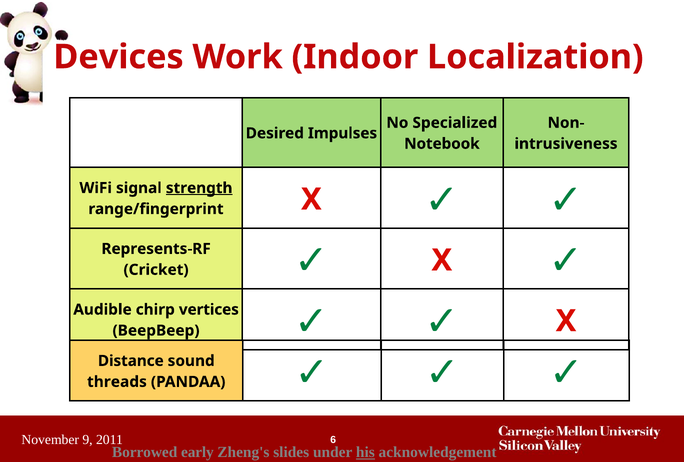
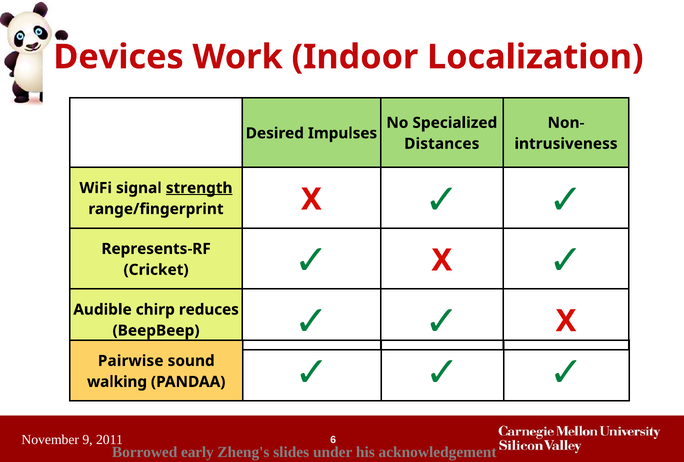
Notebook: Notebook -> Distances
vertices: vertices -> reduces
Distance: Distance -> Pairwise
threads: threads -> walking
his underline: present -> none
